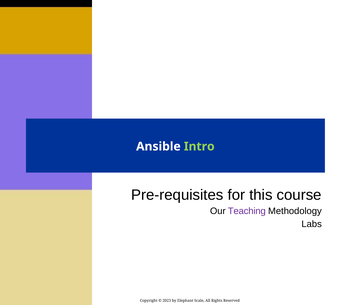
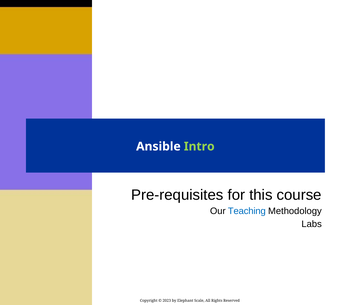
Teaching colour: purple -> blue
